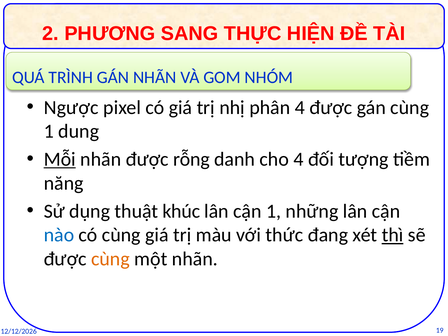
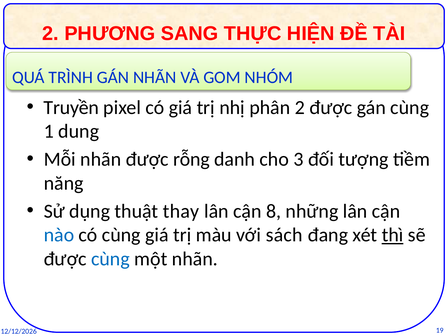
Ngược: Ngược -> Truyền
phân 4: 4 -> 2
Mỗi underline: present -> none
cho 4: 4 -> 3
khúc: khúc -> thay
cận 1: 1 -> 8
thức: thức -> sách
cùng at (110, 259) colour: orange -> blue
